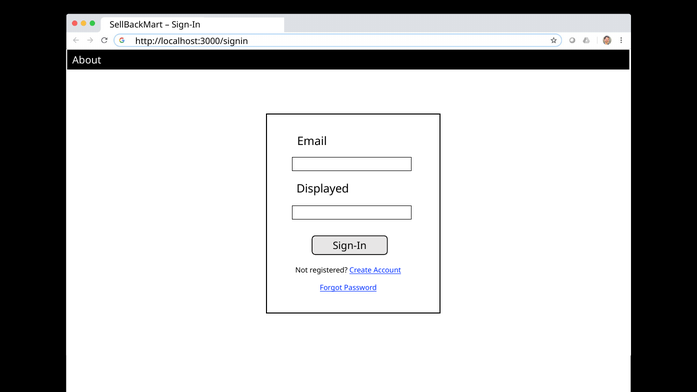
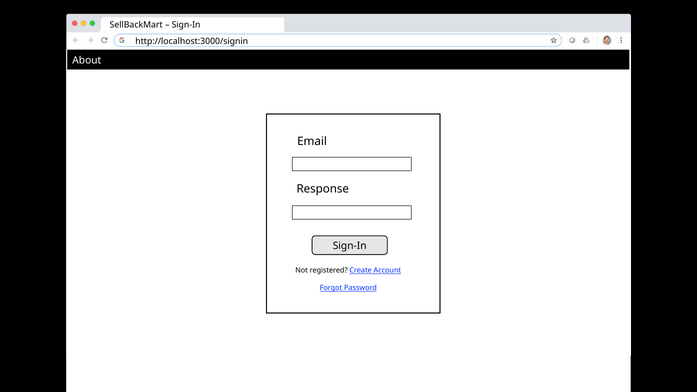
Displayed: Displayed -> Response
